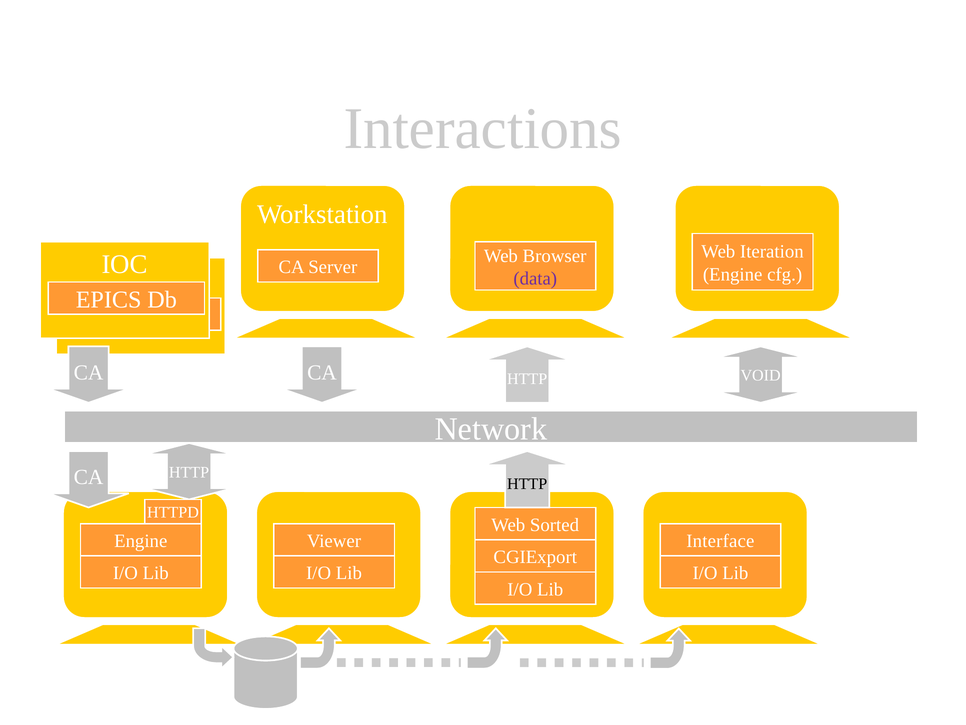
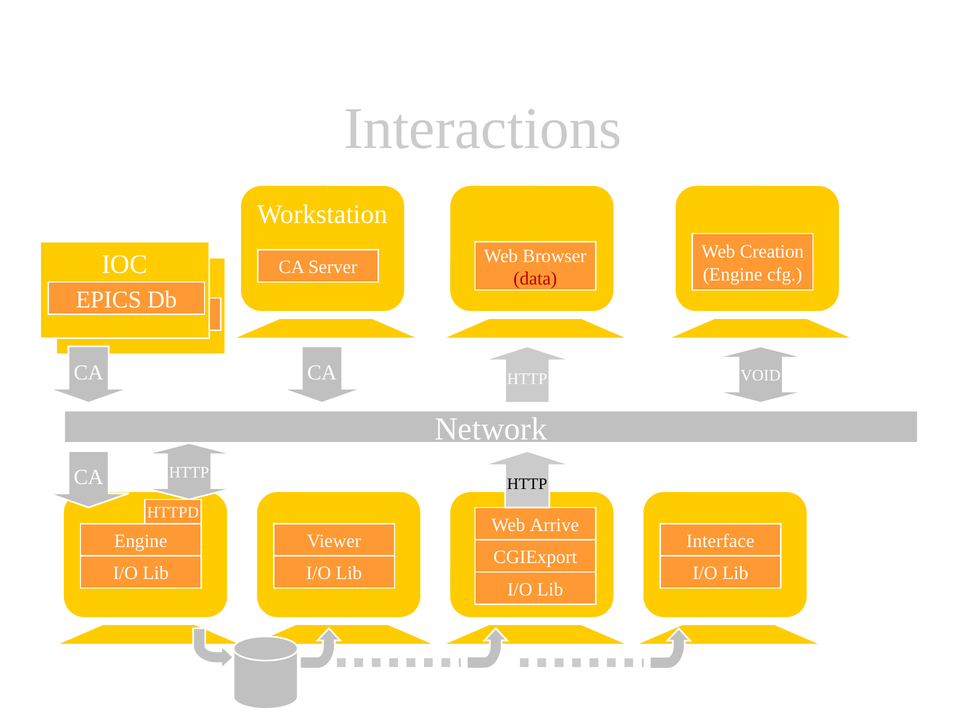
Iteration: Iteration -> Creation
data colour: purple -> red
Sorted: Sorted -> Arrive
